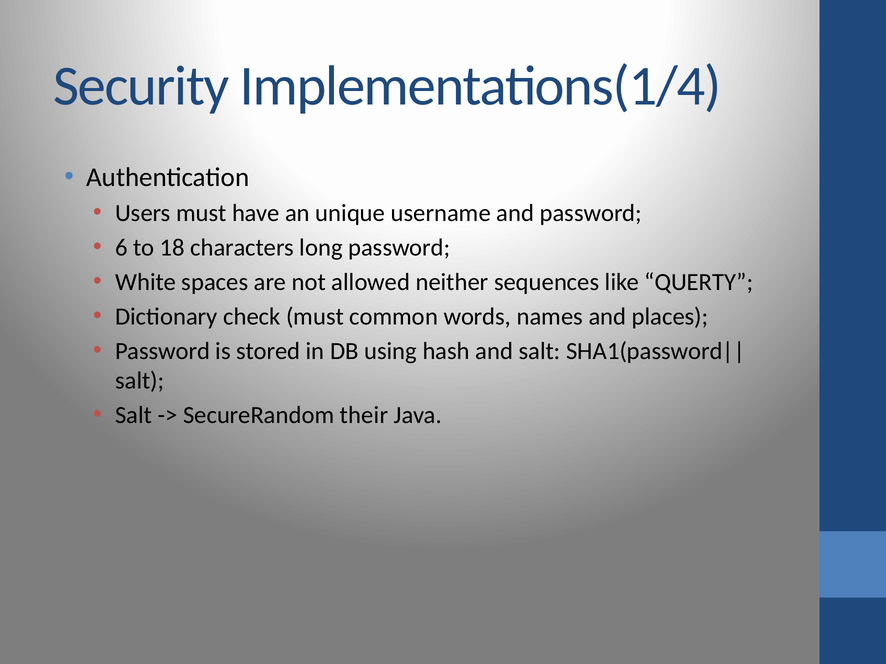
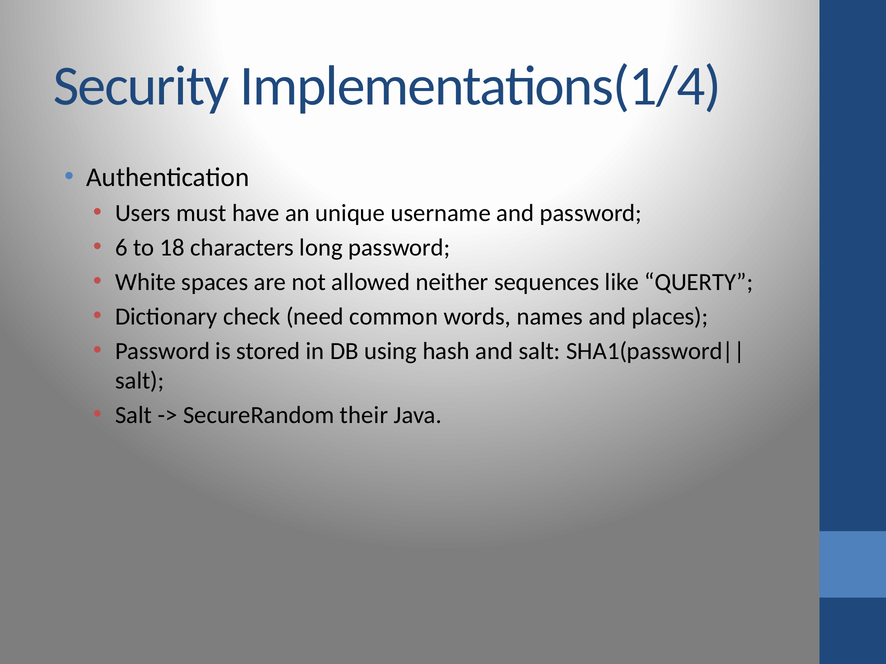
check must: must -> need
